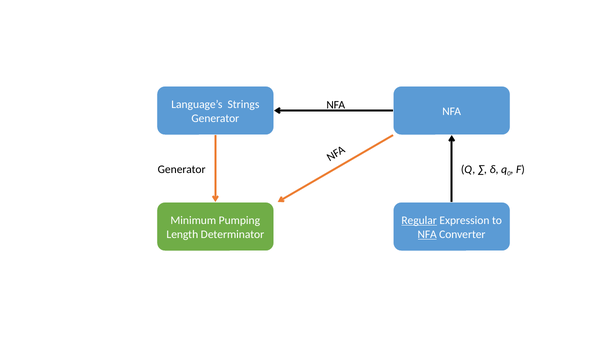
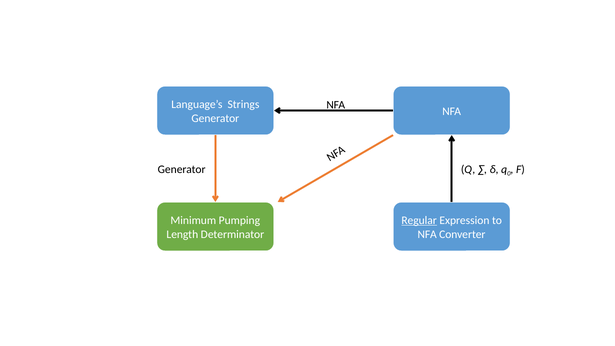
NFA at (427, 234) underline: present -> none
